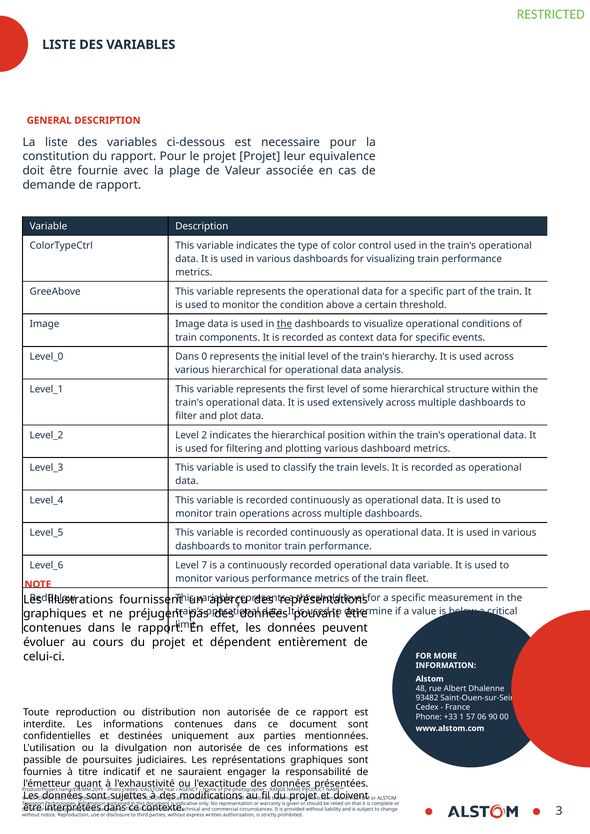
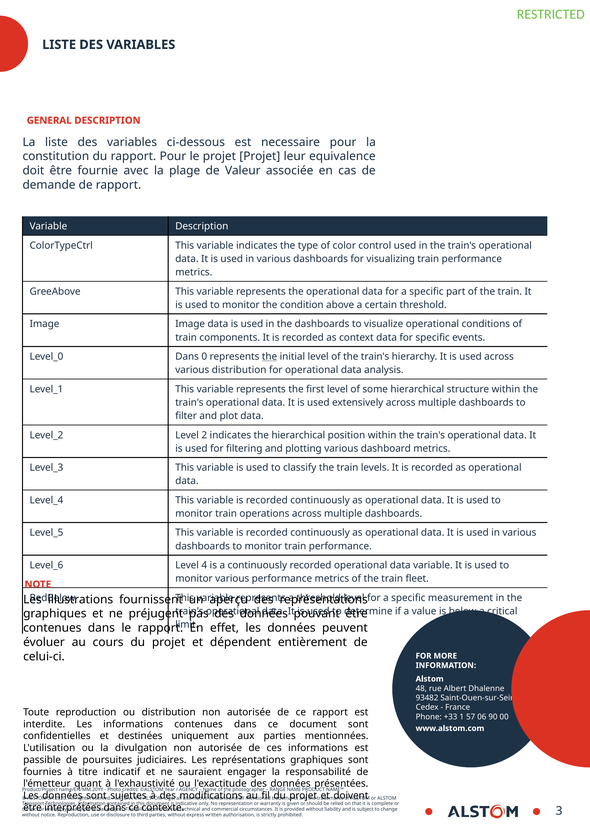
the at (284, 324) underline: present -> none
various hierarchical: hierarchical -> distribution
7: 7 -> 4
